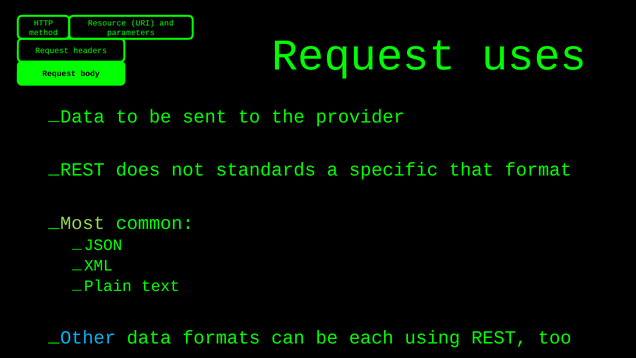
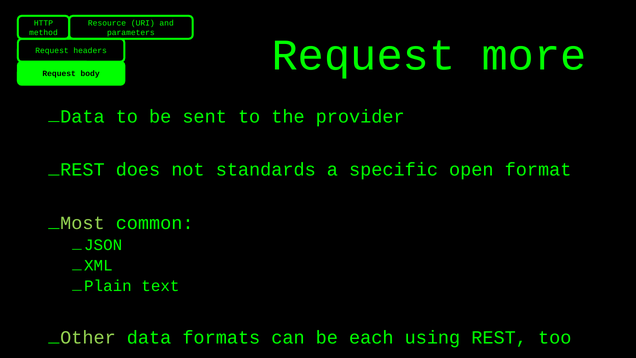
uses: uses -> more
that: that -> open
Other colour: light blue -> light green
